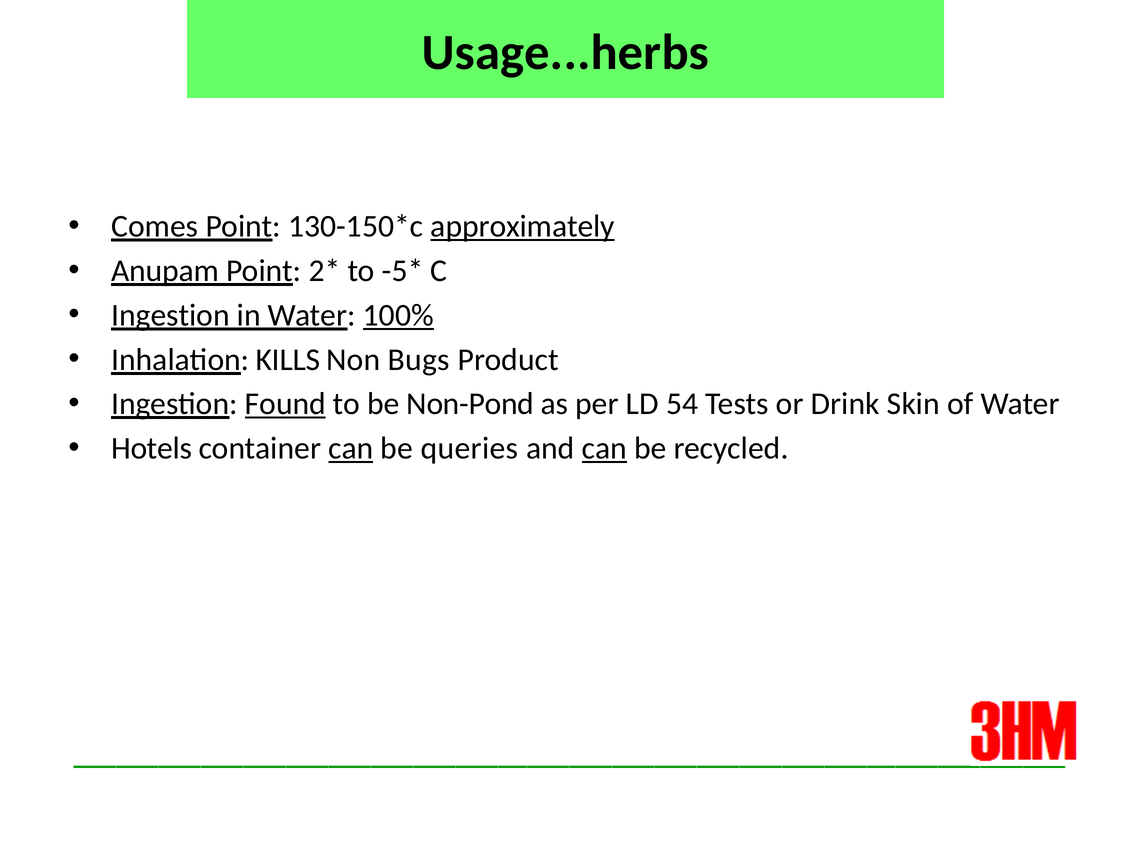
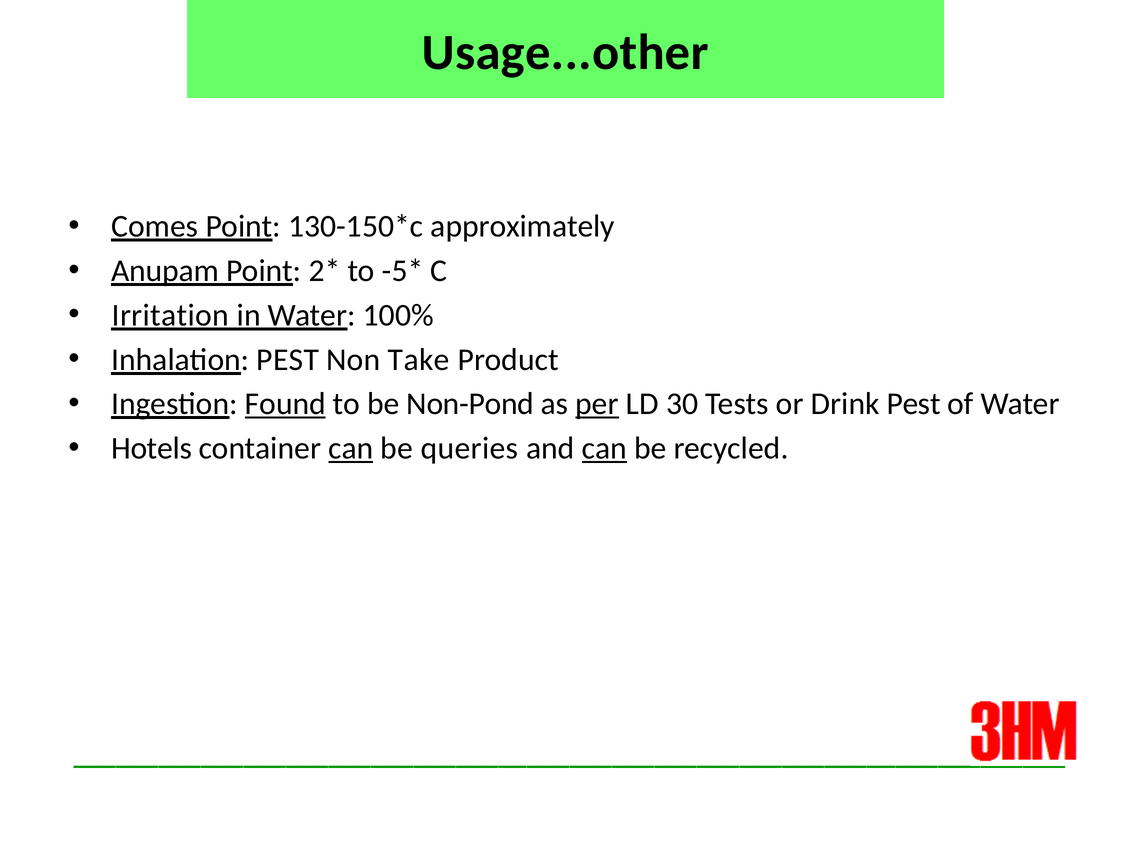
Usage...herbs: Usage...herbs -> Usage...other
approximately underline: present -> none
Ingestion at (170, 315): Ingestion -> Irritation
100% underline: present -> none
Inhalation KILLS: KILLS -> PEST
Bugs: Bugs -> Take
per underline: none -> present
54: 54 -> 30
Drink Skin: Skin -> Pest
